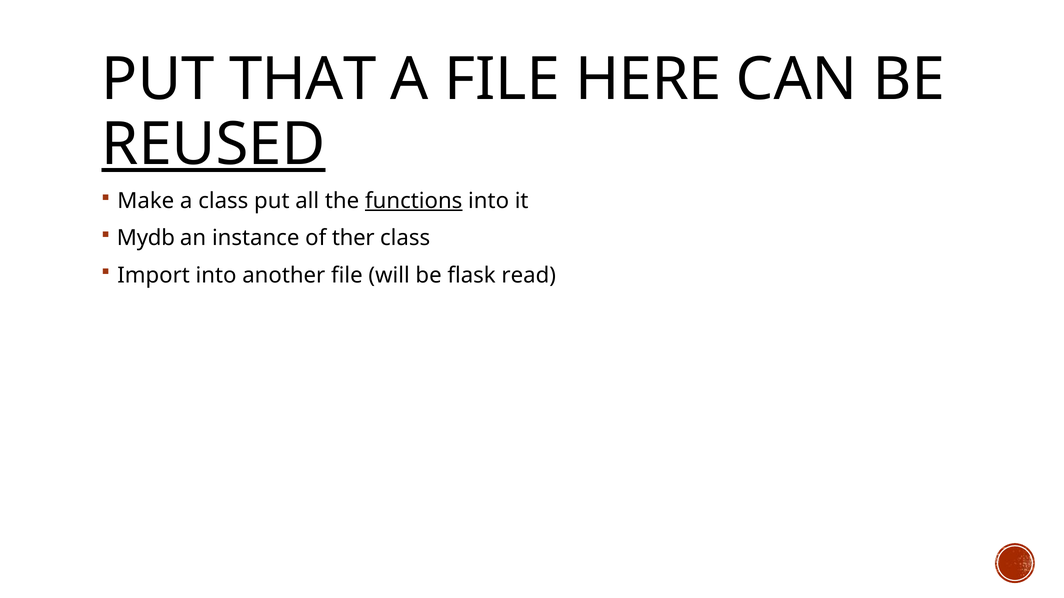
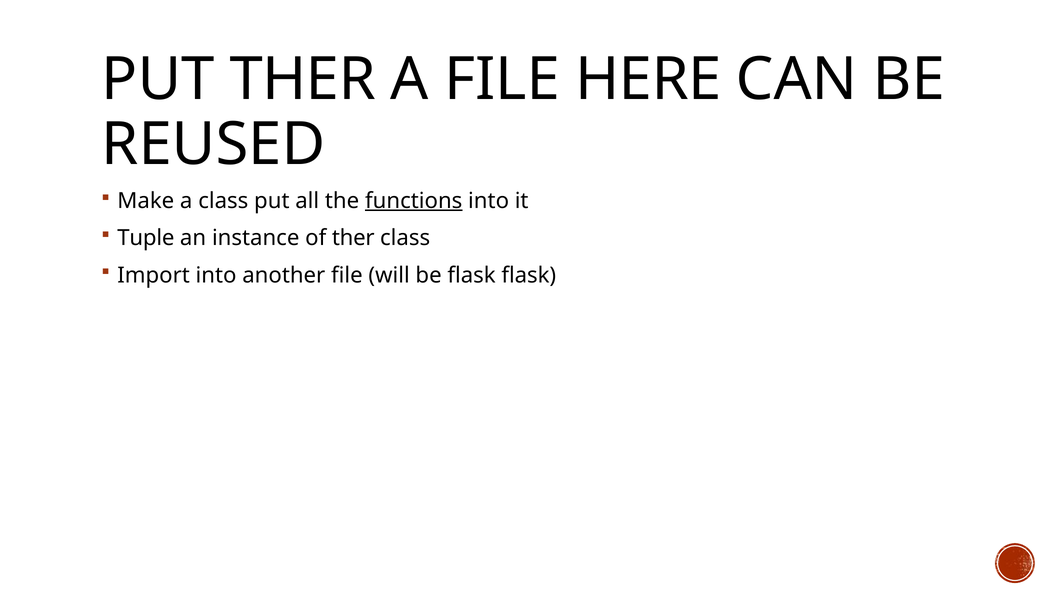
PUT THAT: THAT -> THER
REUSED underline: present -> none
Mydb: Mydb -> Tuple
flask read: read -> flask
